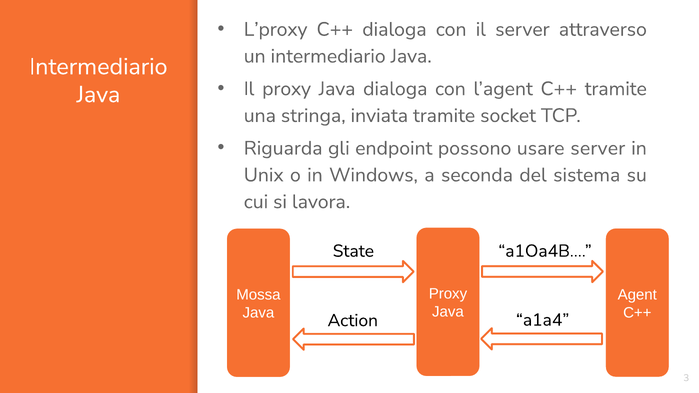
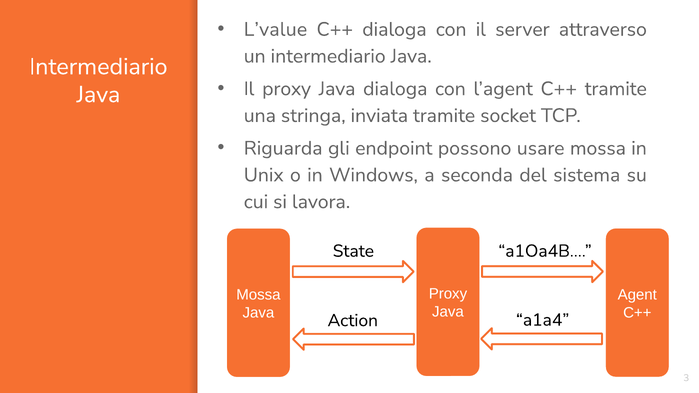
L’proxy: L’proxy -> L’value
usare server: server -> mossa
